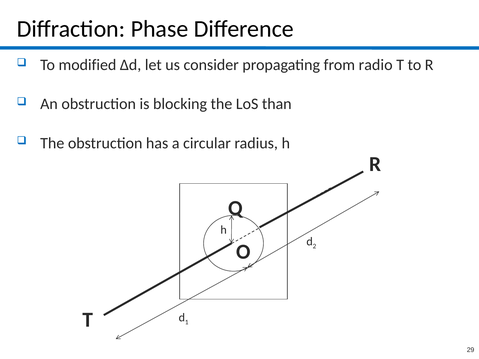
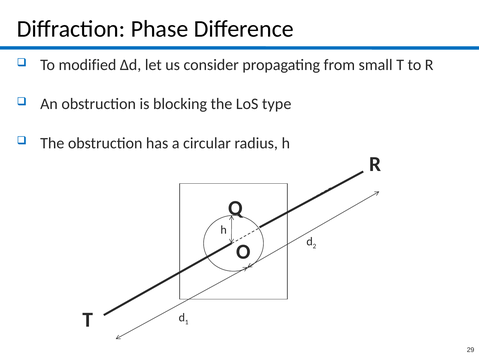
radio: radio -> small
than: than -> type
